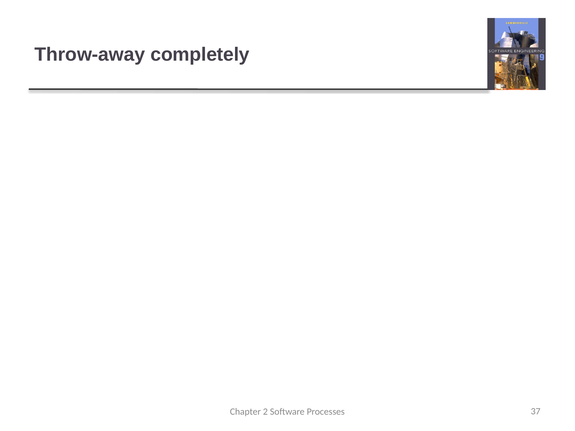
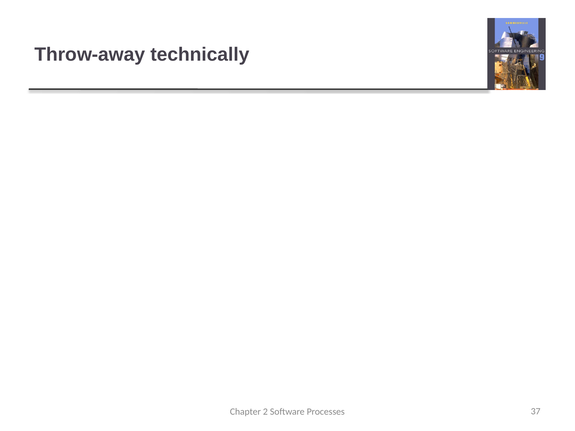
completely: completely -> technically
